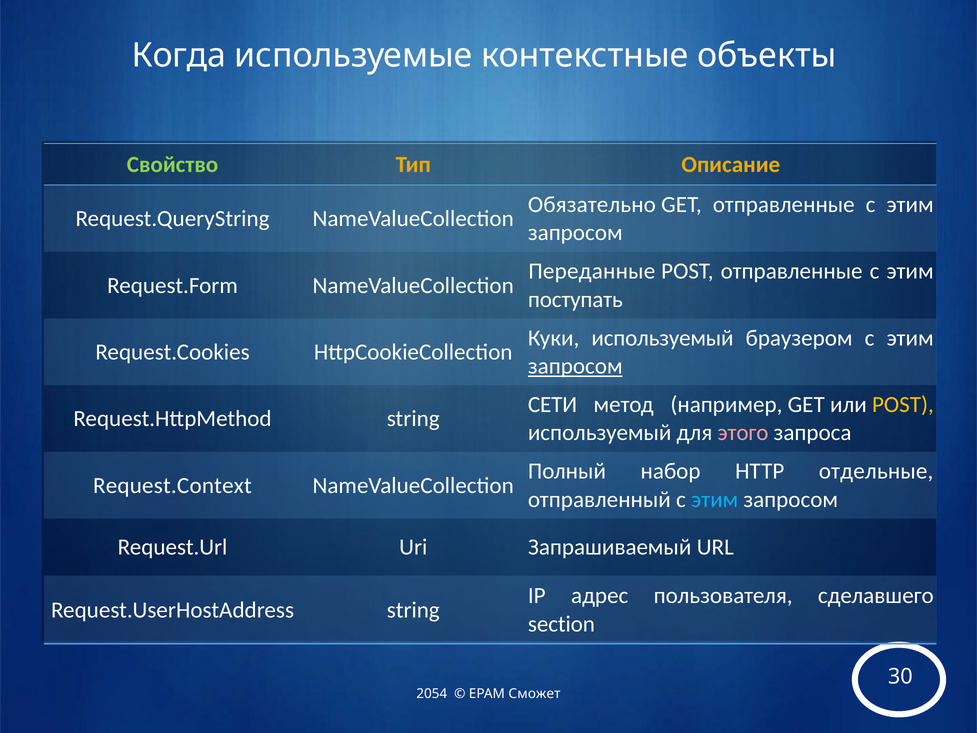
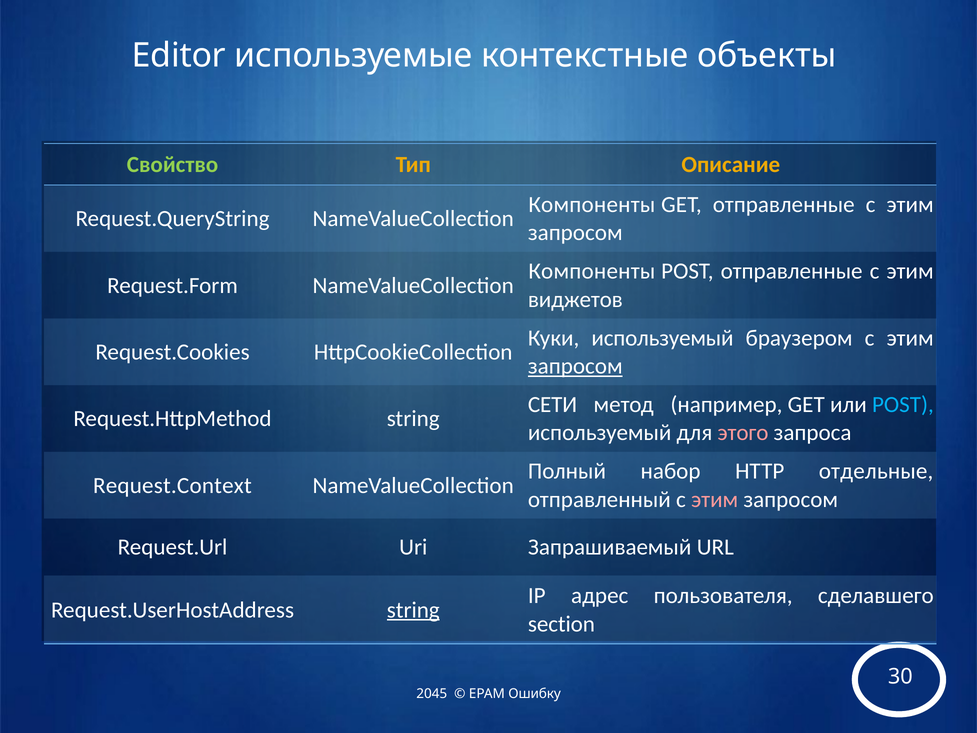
Когда: Когда -> Editor
Обязательно at (592, 205): Обязательно -> Компоненты
Переданные at (592, 271): Переданные -> Компоненты
поступать: поступать -> виджетов
POST at (903, 405) colour: yellow -> light blue
этим at (715, 499) colour: light blue -> pink
string at (413, 610) underline: none -> present
2054: 2054 -> 2045
Сможет: Сможет -> Ошибку
